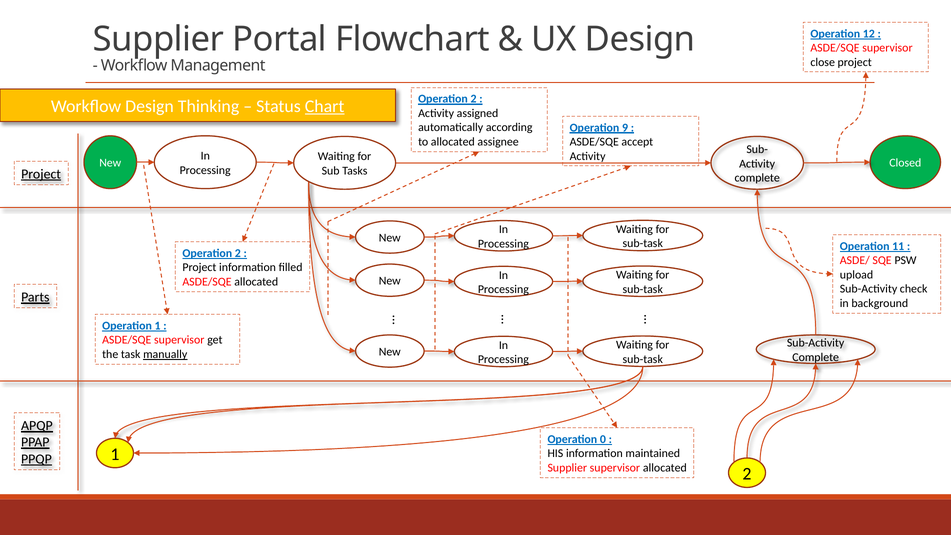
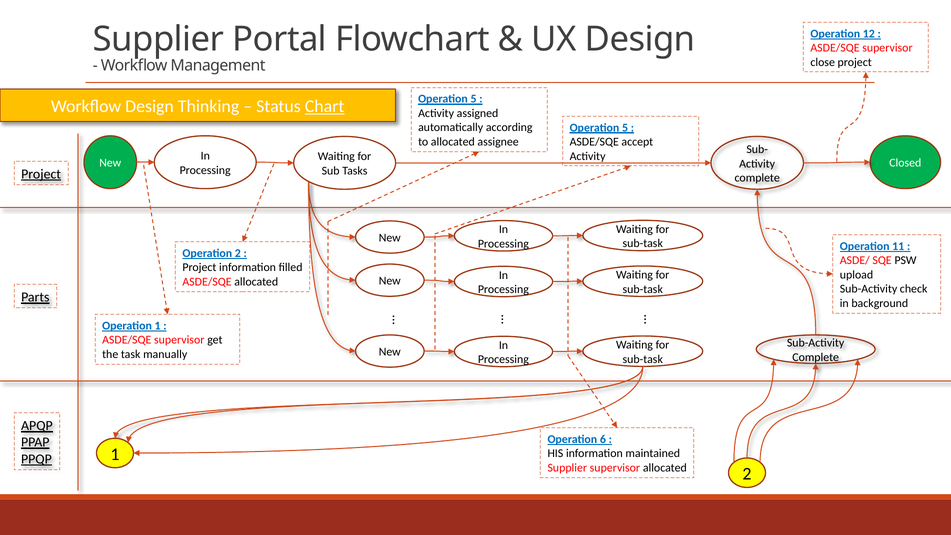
2 at (474, 99): 2 -> 5
9 at (625, 128): 9 -> 5
manually underline: present -> none
0: 0 -> 6
